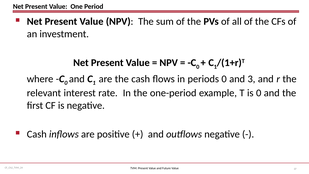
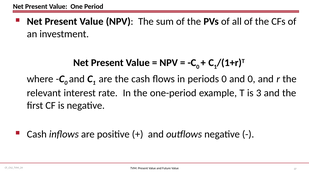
and 3: 3 -> 0
is 0: 0 -> 3
